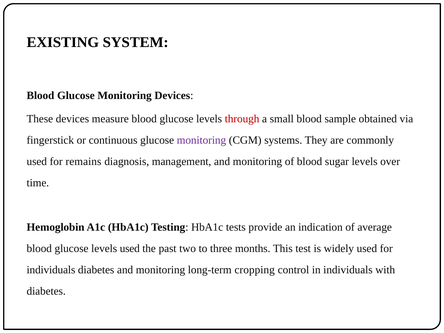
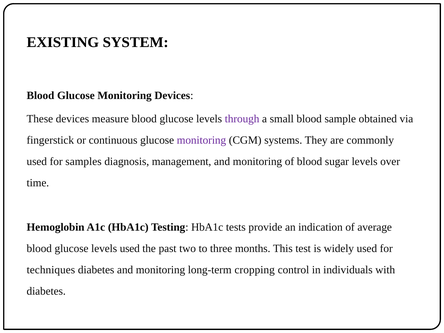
through colour: red -> purple
remains: remains -> samples
individuals at (51, 270): individuals -> techniques
